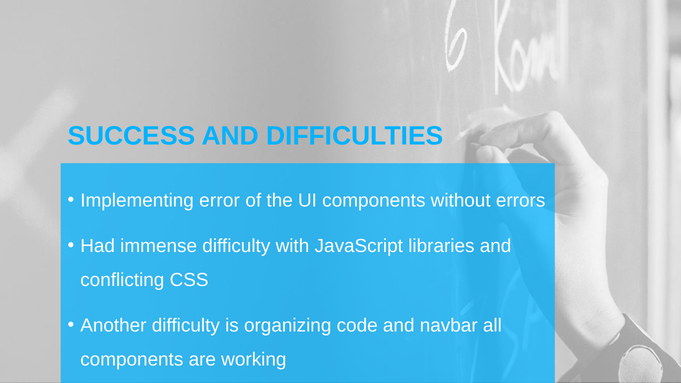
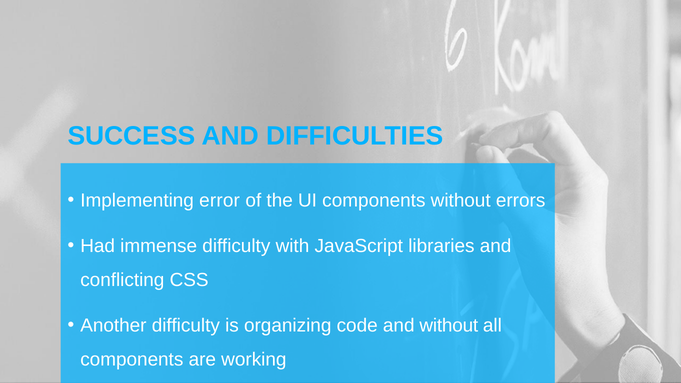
and navbar: navbar -> without
